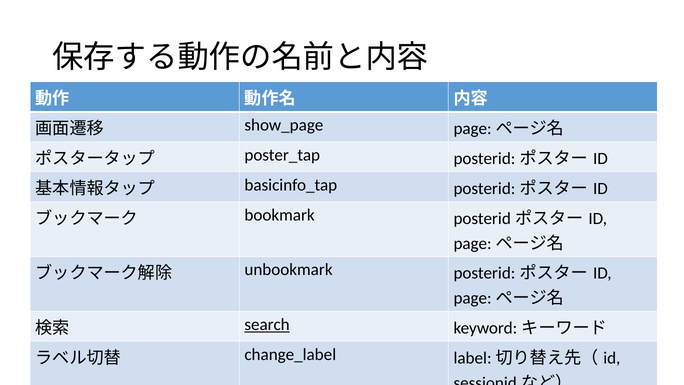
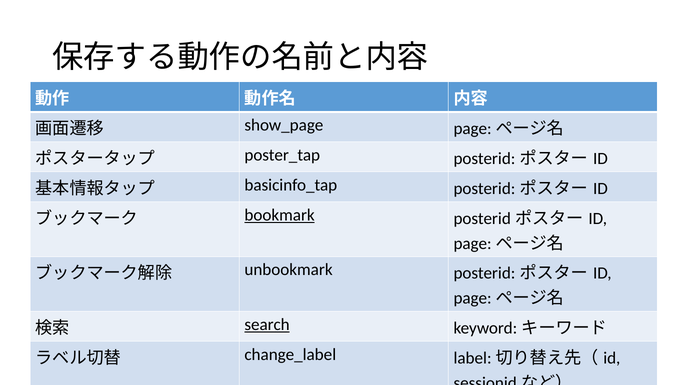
bookmark underline: none -> present
